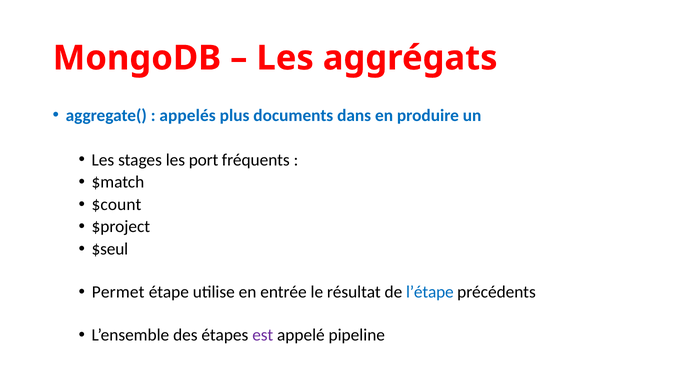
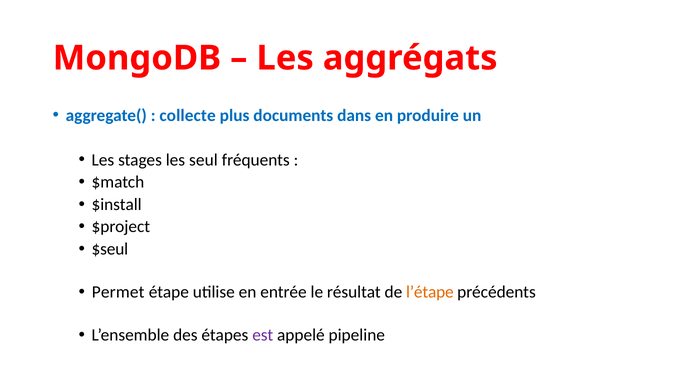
appelés: appelés -> collecte
port: port -> seul
$count: $count -> $install
l’étape colour: blue -> orange
